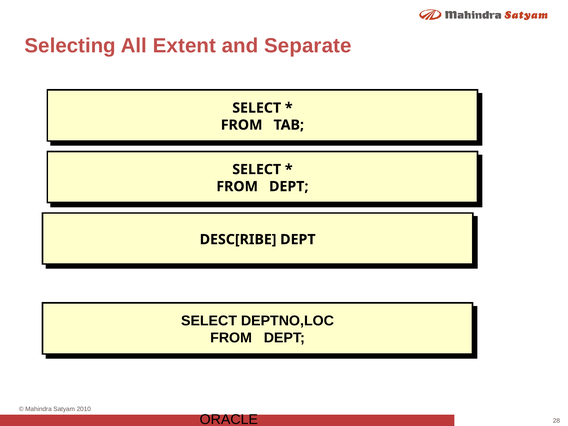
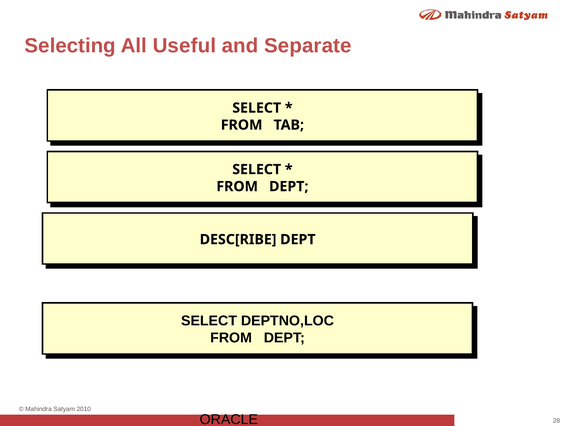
Extent: Extent -> Useful
